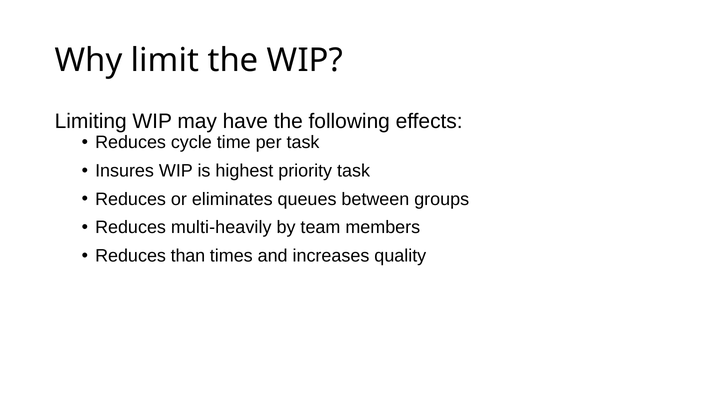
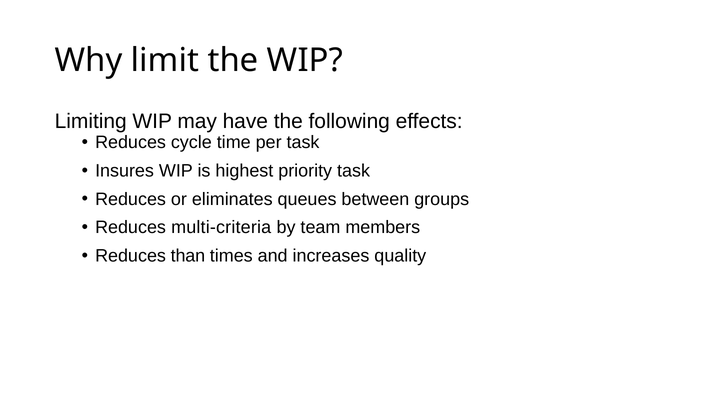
multi-heavily: multi-heavily -> multi-criteria
